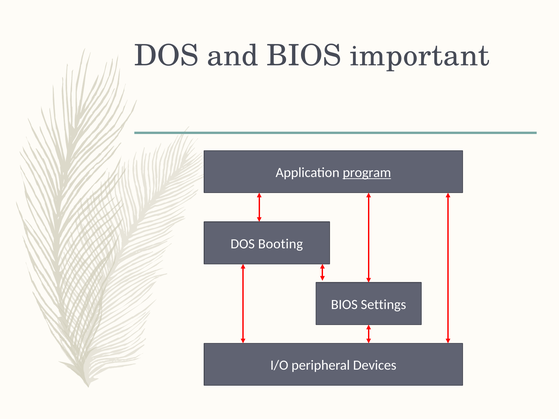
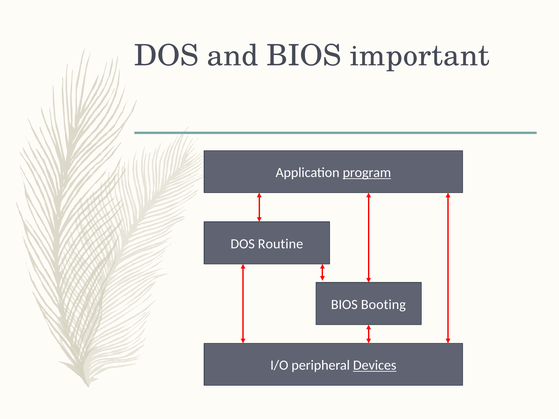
Booting: Booting -> Routine
Settings: Settings -> Booting
Devices underline: none -> present
